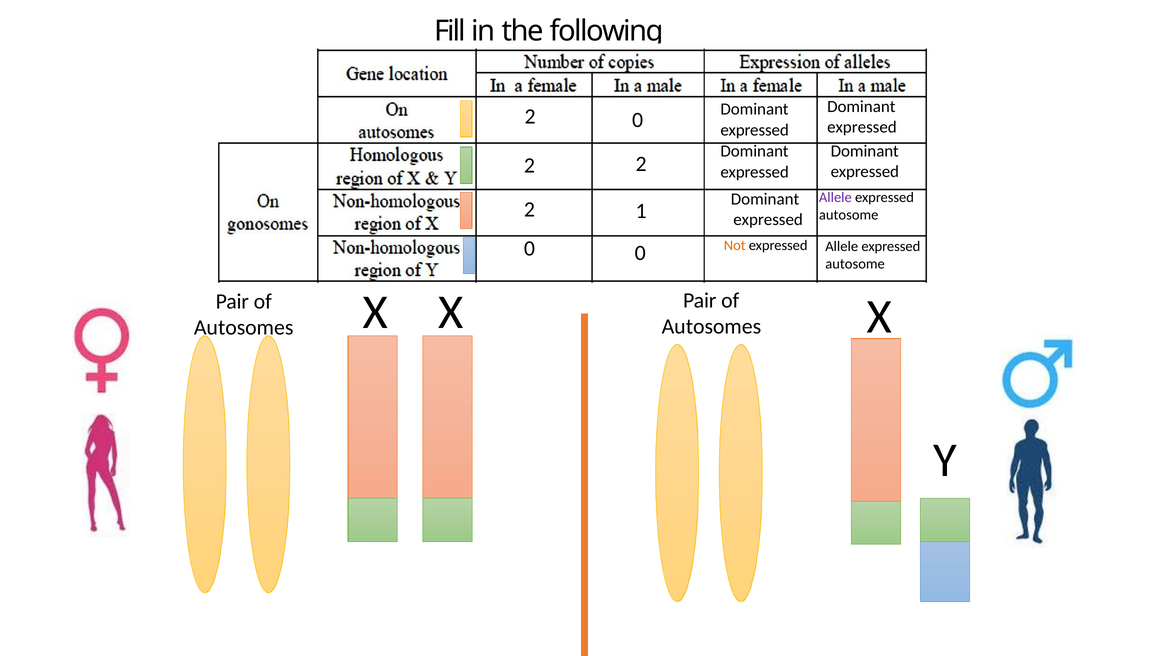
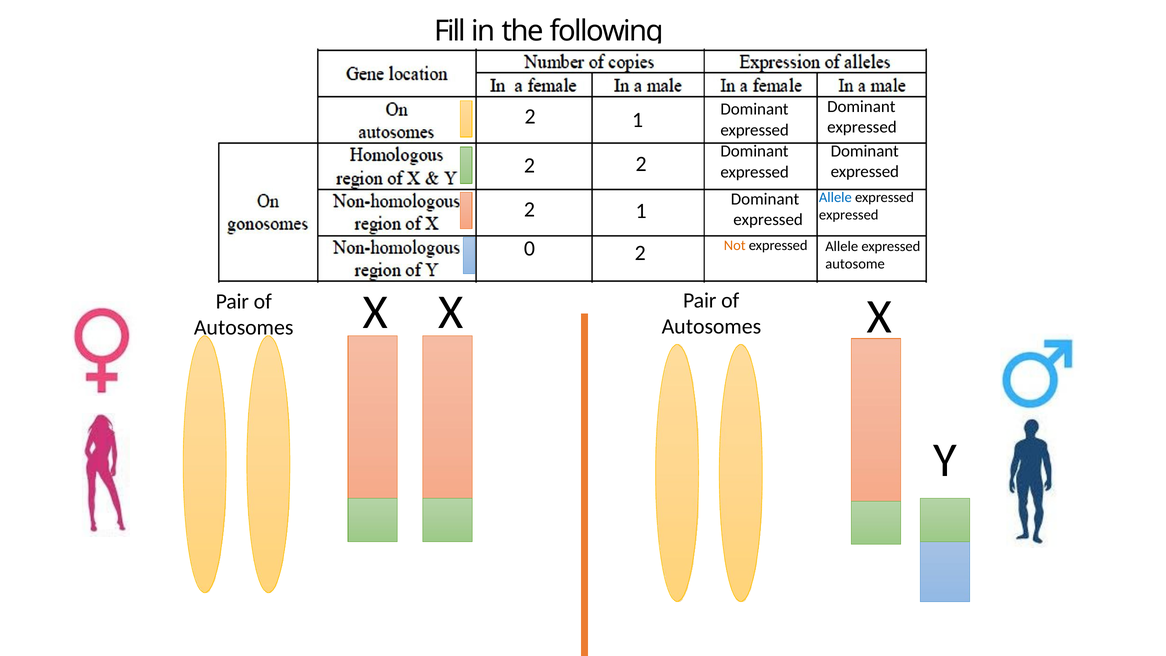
0 at (638, 120): 0 -> 1
Allele at (835, 197) colour: purple -> blue
autosome at (849, 215): autosome -> expressed
0 0: 0 -> 2
